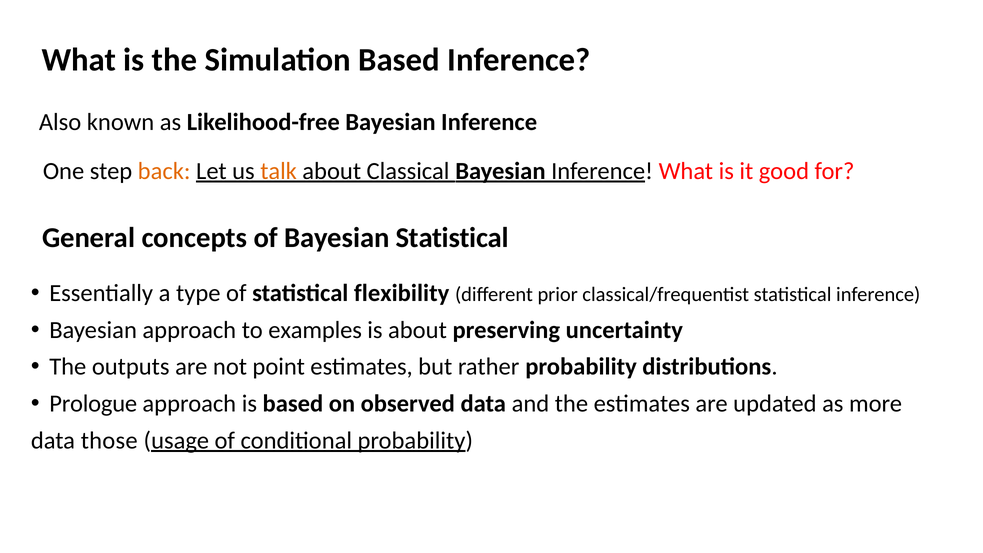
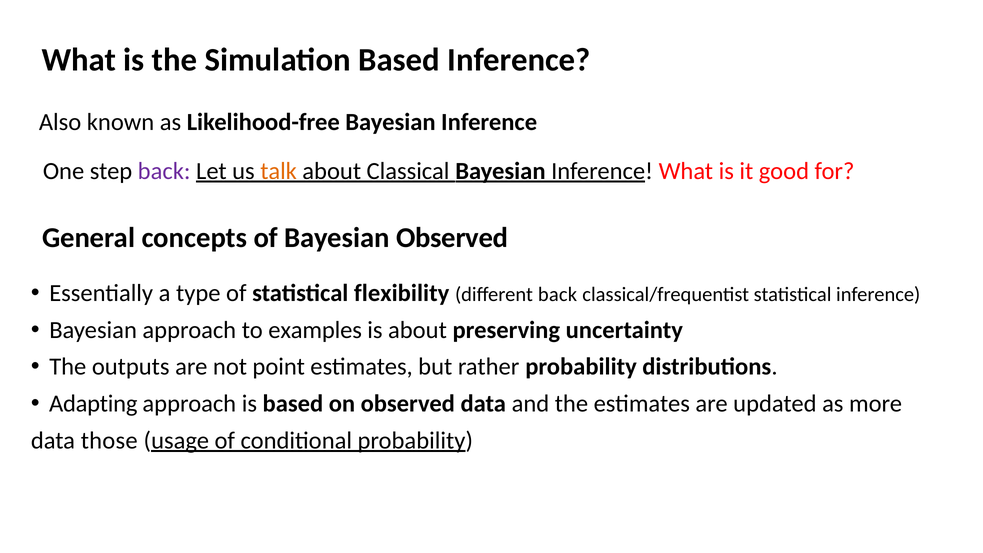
back at (164, 171) colour: orange -> purple
Bayesian Statistical: Statistical -> Observed
different prior: prior -> back
Prologue: Prologue -> Adapting
